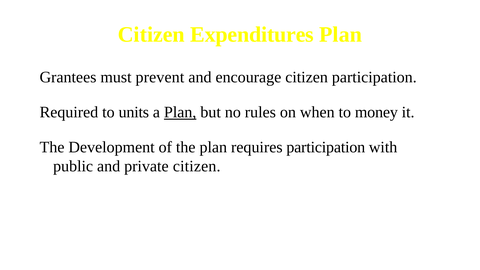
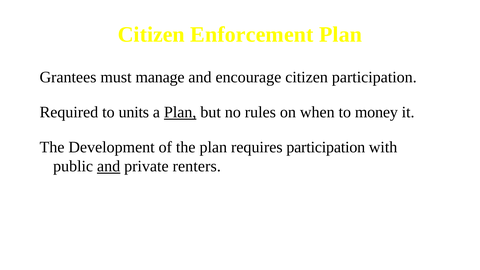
Expenditures: Expenditures -> Enforcement
prevent: prevent -> manage
and at (109, 166) underline: none -> present
private citizen: citizen -> renters
